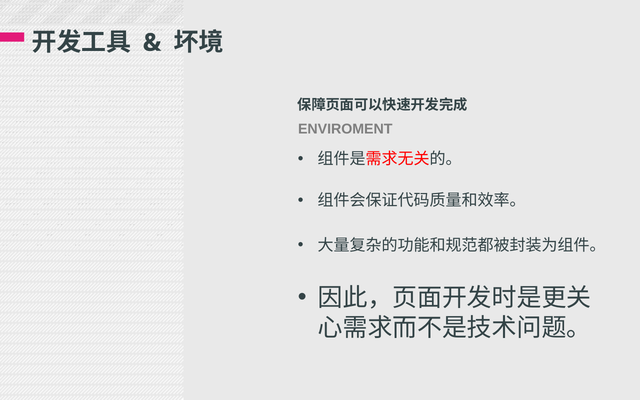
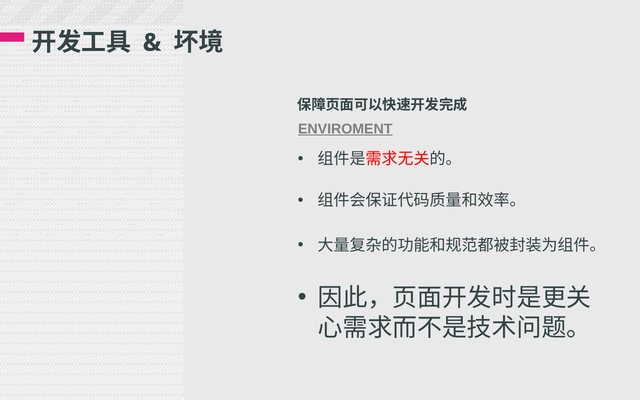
ENVIROMENT underline: none -> present
